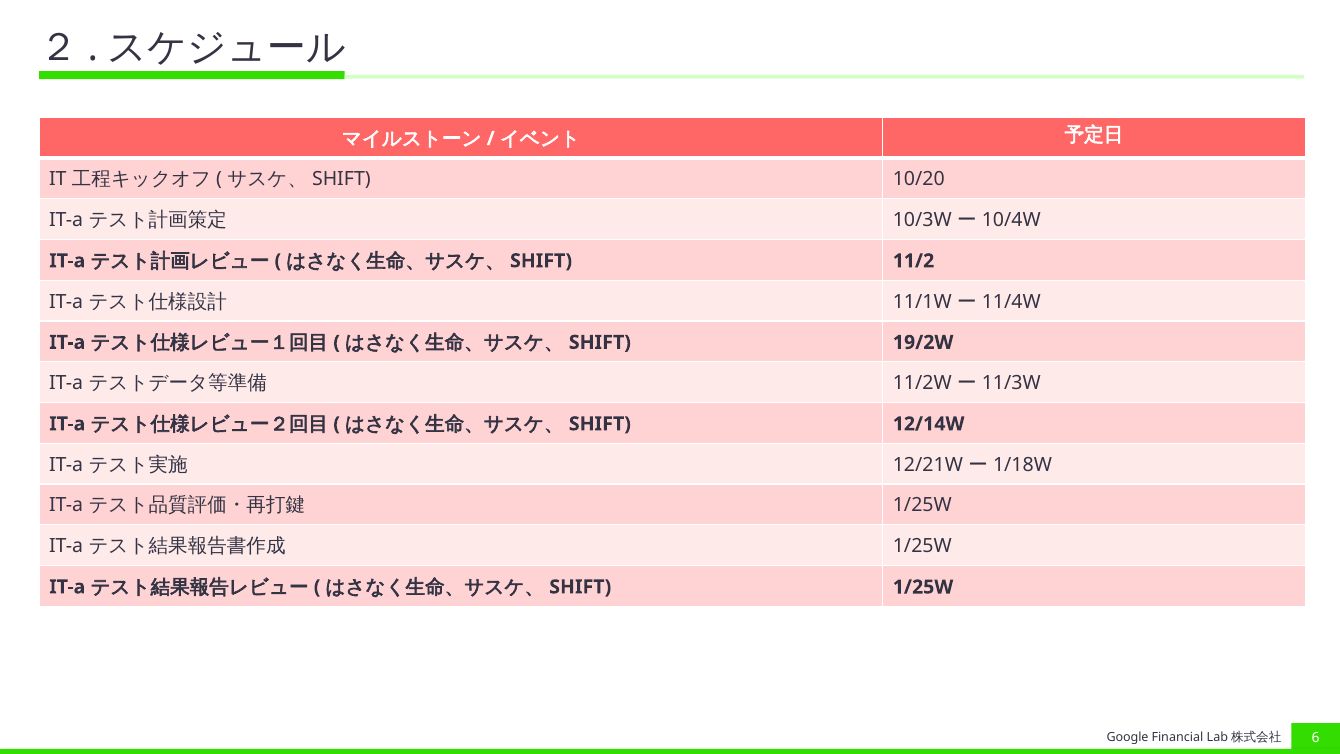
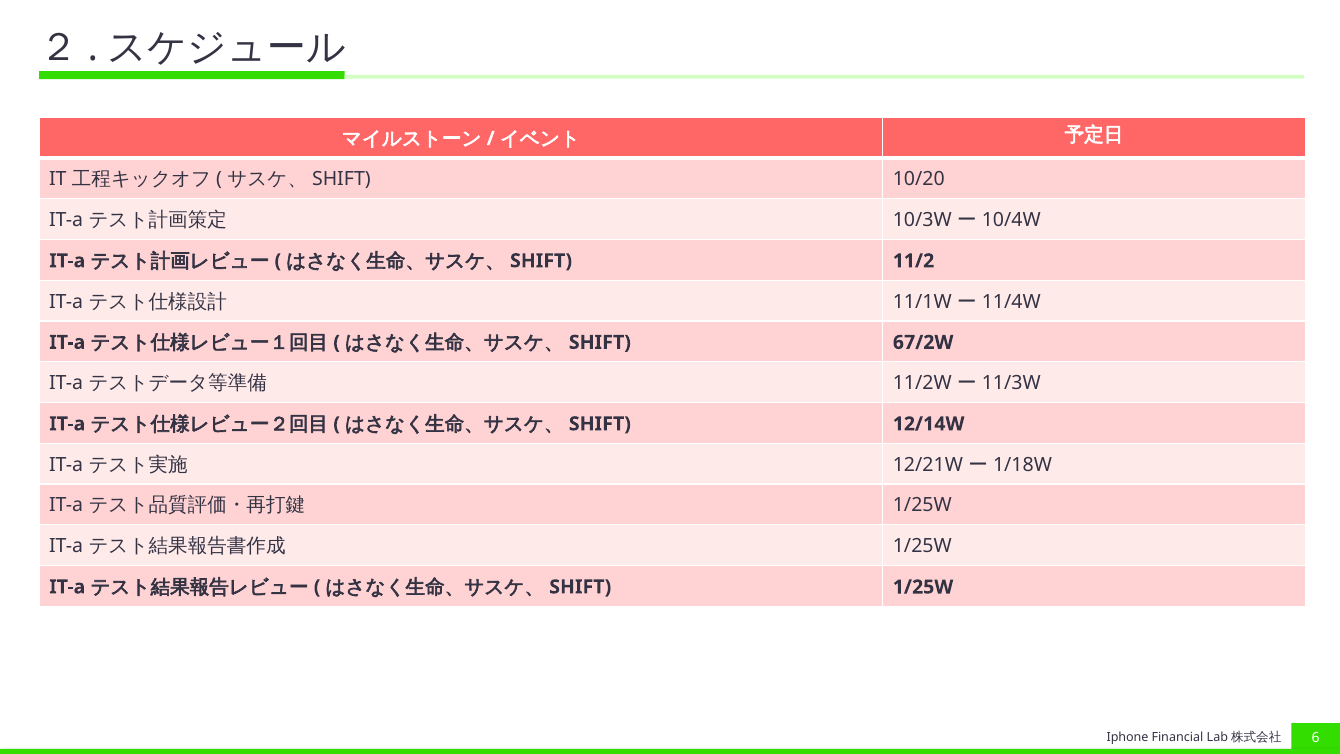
19/2W: 19/2W -> 67/2W
Google: Google -> Iphone
